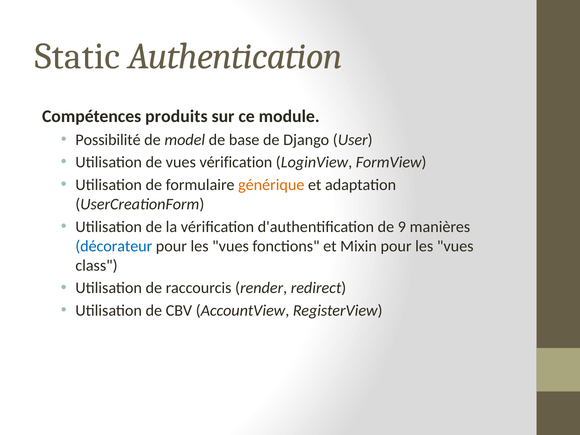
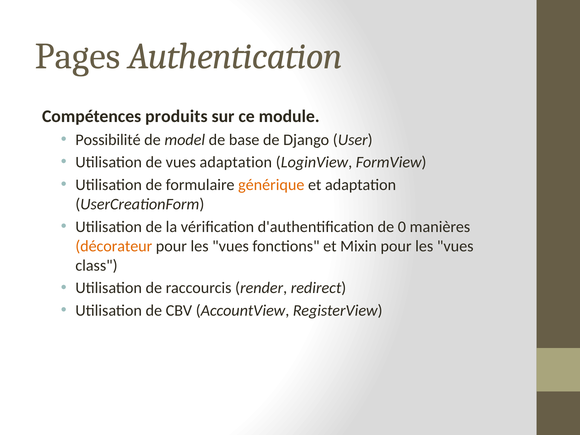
Static: Static -> Pages
vues vérification: vérification -> adaptation
9: 9 -> 0
décorateur colour: blue -> orange
